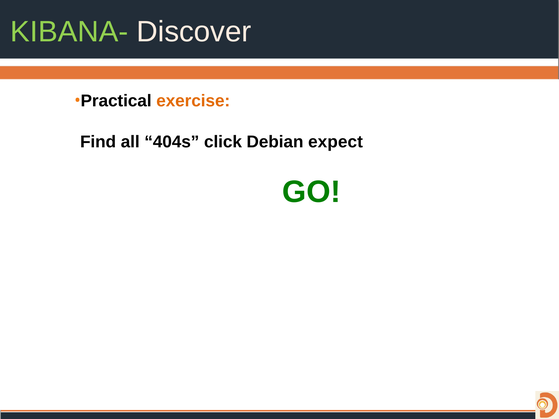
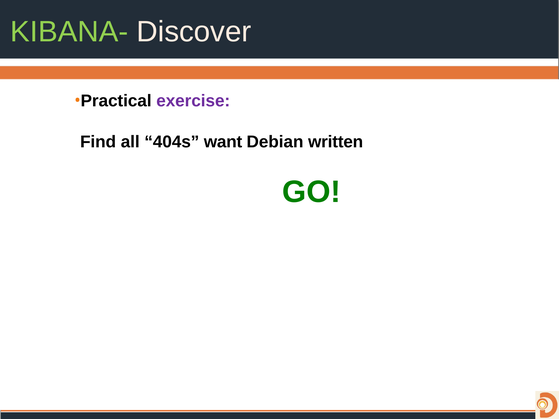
exercise colour: orange -> purple
click: click -> want
expect: expect -> written
